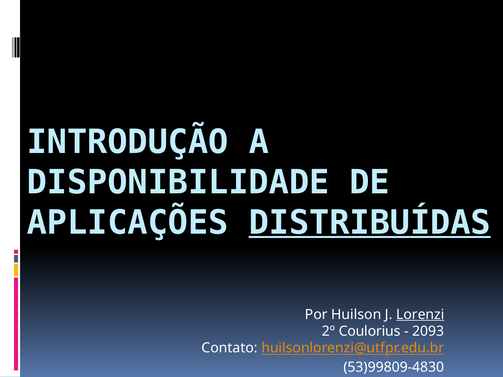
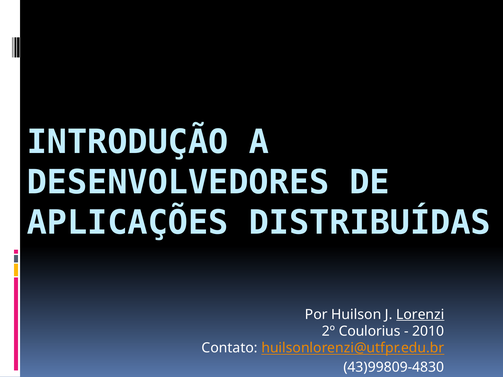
DISPONIBILIDADE: DISPONIBILIDADE -> DESENVOLVEDORES
DISTRIBUÍDAS underline: present -> none
2093: 2093 -> 2010
53)99809-4830: 53)99809-4830 -> 43)99809-4830
